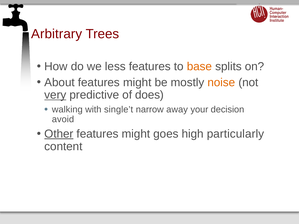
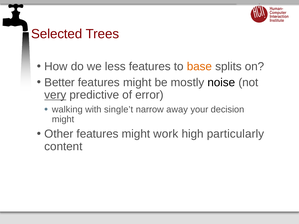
Arbitrary: Arbitrary -> Selected
About: About -> Better
noise colour: orange -> black
does: does -> error
avoid at (63, 119): avoid -> might
Other underline: present -> none
goes: goes -> work
